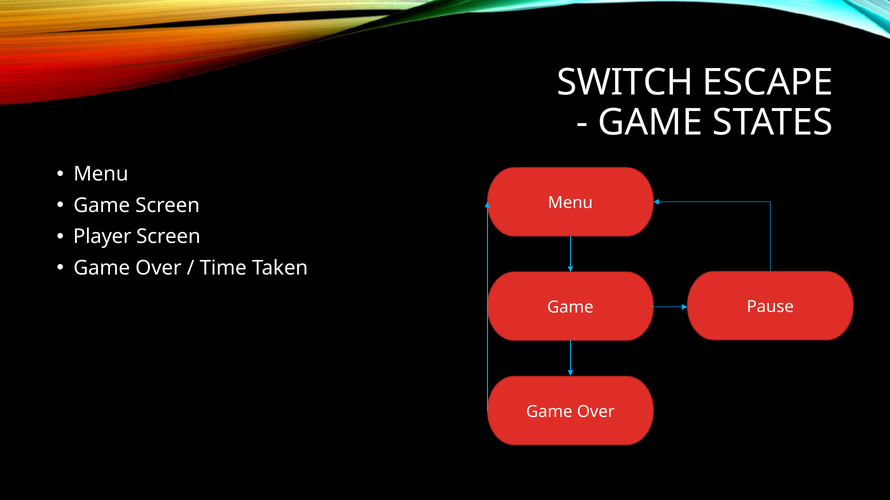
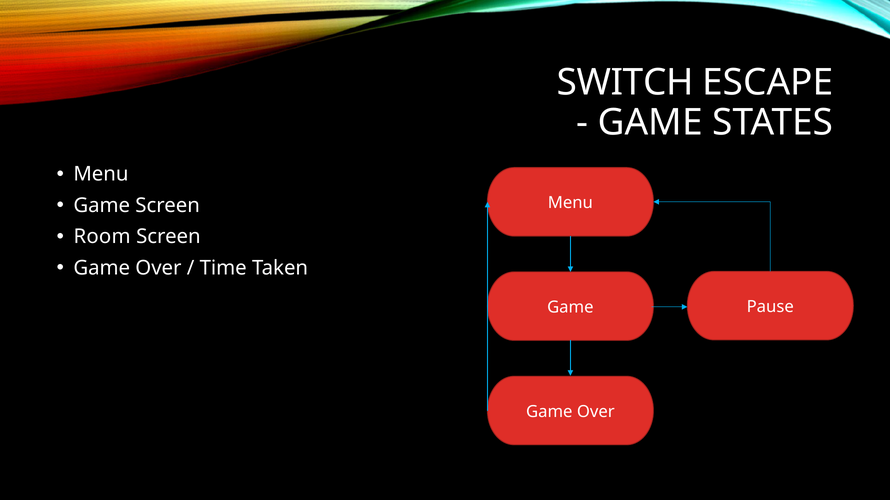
Player: Player -> Room
